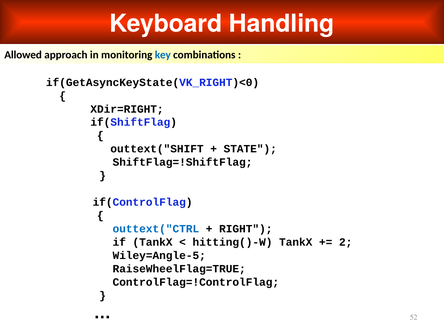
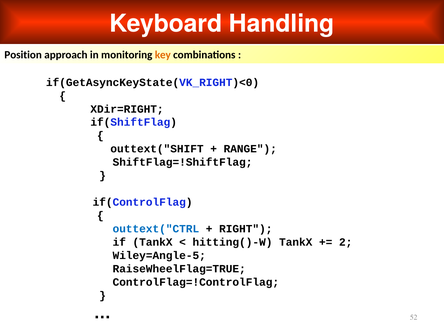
Allowed: Allowed -> Position
key colour: blue -> orange
STATE: STATE -> RANGE
